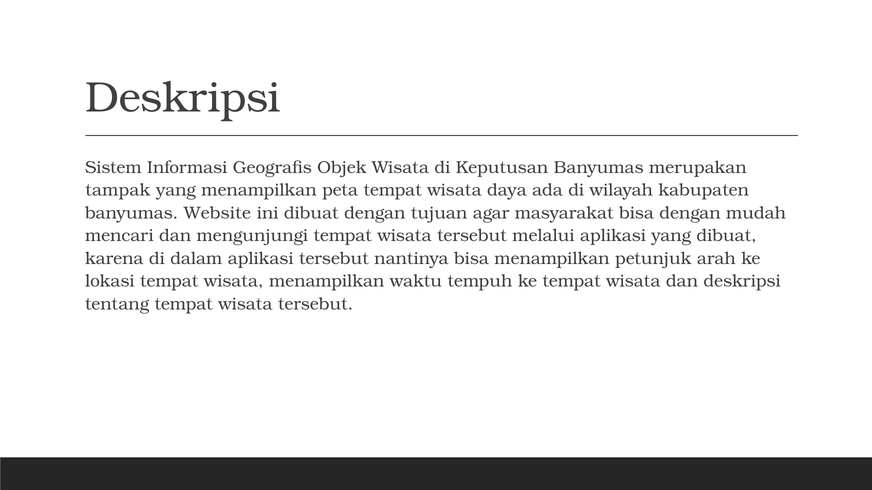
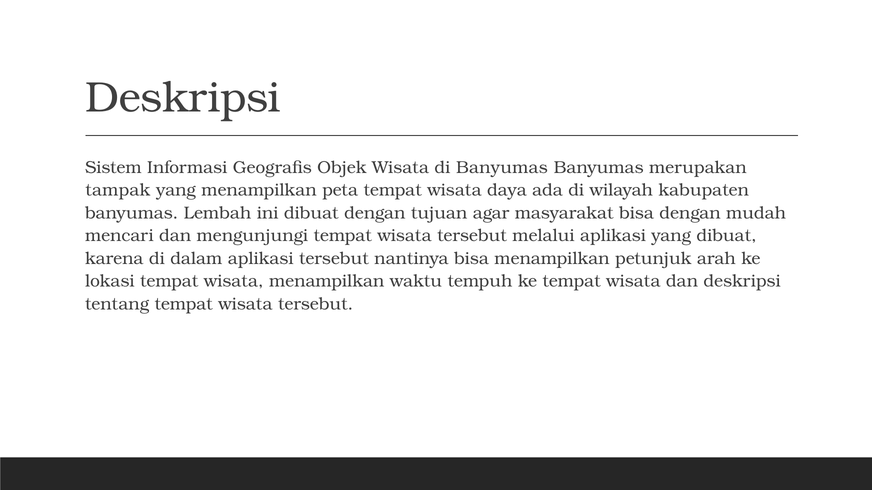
di Keputusan: Keputusan -> Banyumas
Website: Website -> Lembah
